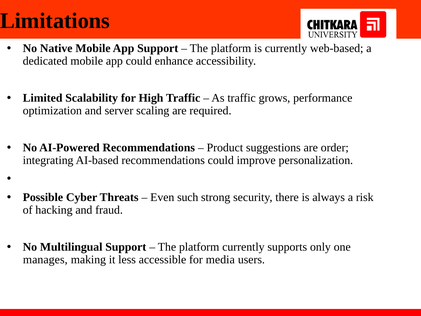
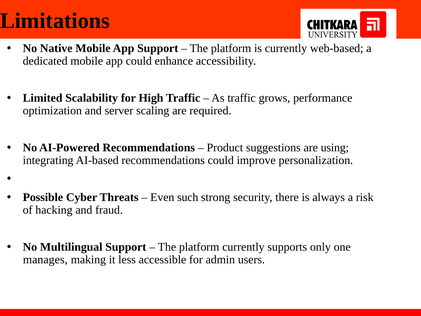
order: order -> using
media: media -> admin
